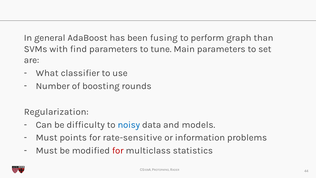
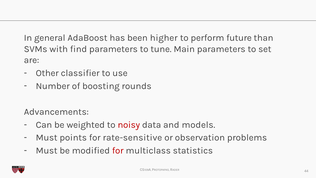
fusing: fusing -> higher
graph: graph -> future
What: What -> Other
Regularization: Regularization -> Advancements
difficulty: difficulty -> weighted
noisy colour: blue -> red
information: information -> observation
